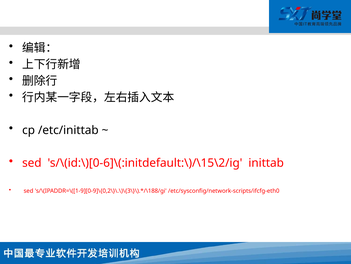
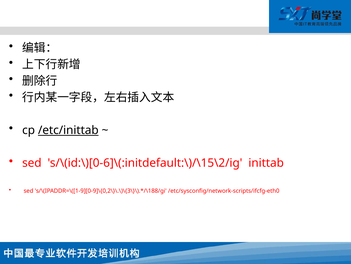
/etc/inittab underline: none -> present
